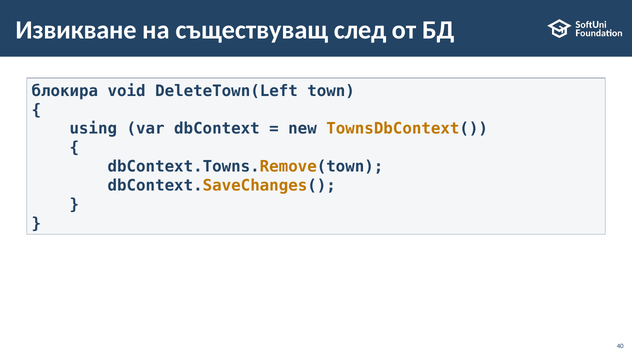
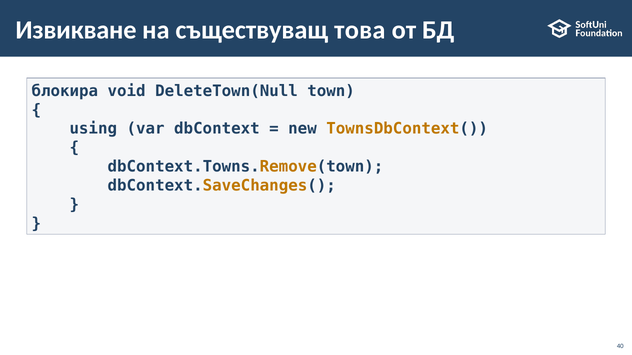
след: след -> това
DeleteTown(Left: DeleteTown(Left -> DeleteTown(Null
